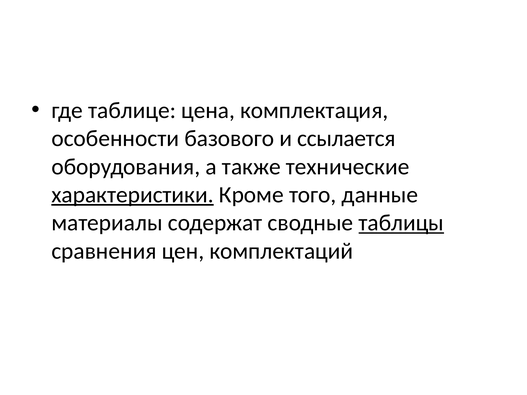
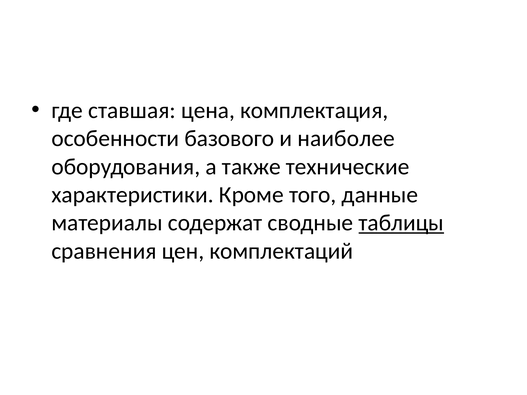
таблице: таблице -> ставшая
ссылается: ссылается -> наиболее
характеристики underline: present -> none
